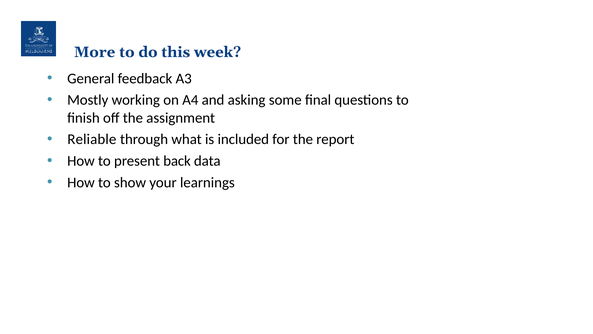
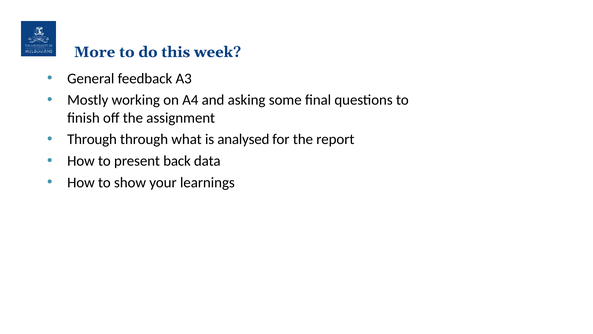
Reliable at (92, 139): Reliable -> Through
included: included -> analysed
